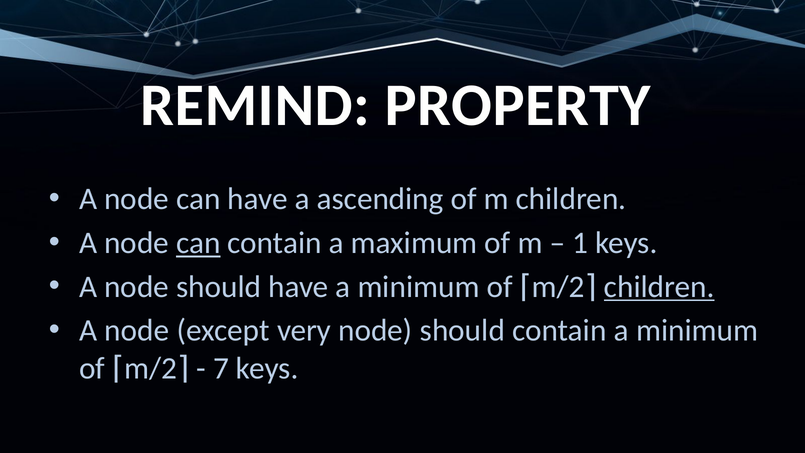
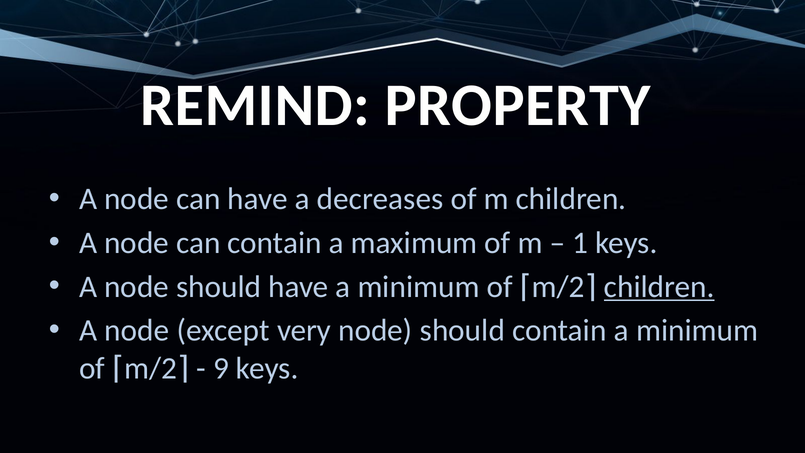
ascending: ascending -> decreases
can at (198, 243) underline: present -> none
7: 7 -> 9
